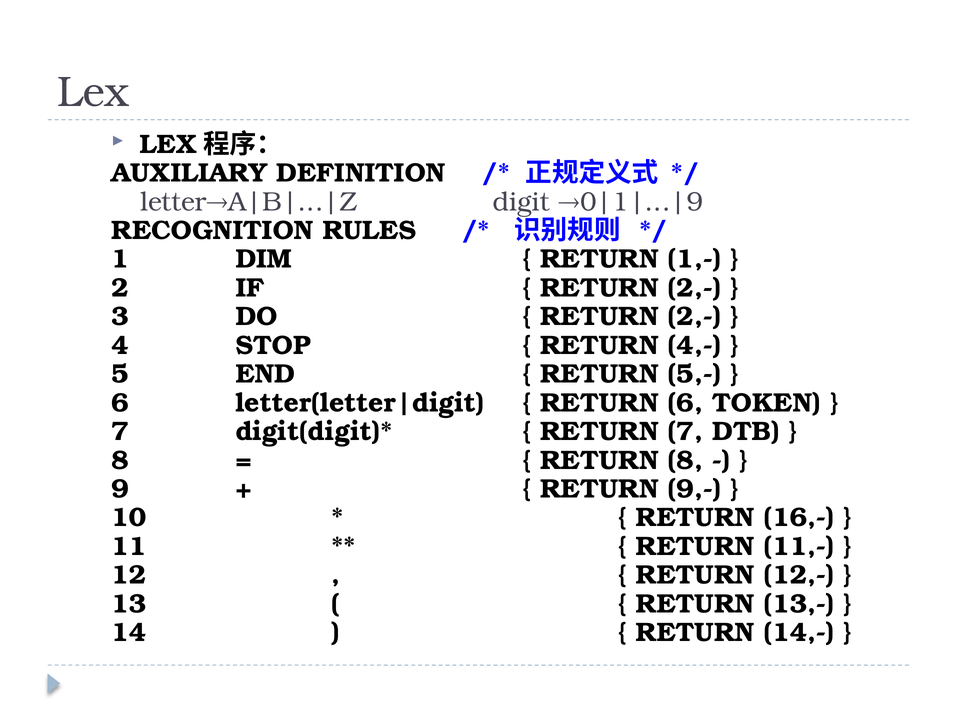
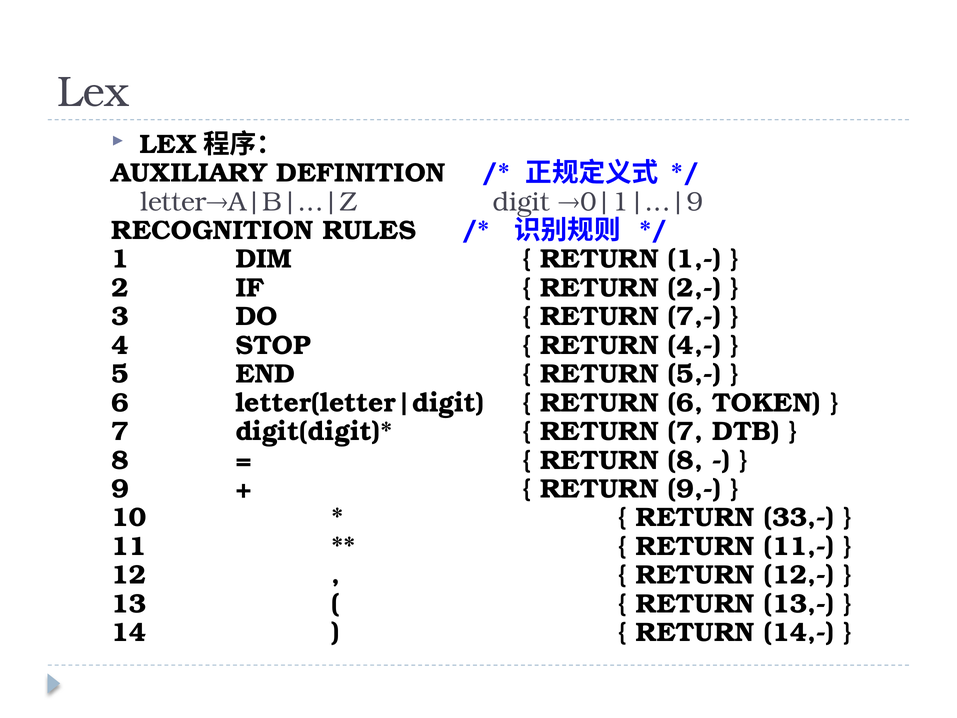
2,- at (695, 317): 2,- -> 7,-
16,-: 16,- -> 33,-
